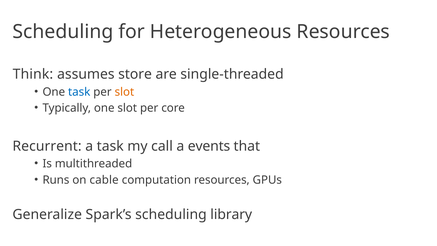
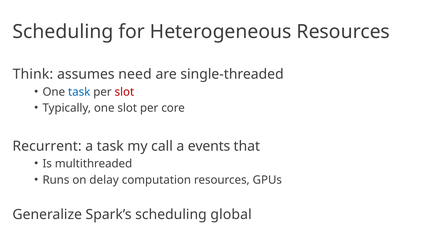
store: store -> need
slot at (124, 92) colour: orange -> red
cable: cable -> delay
library: library -> global
